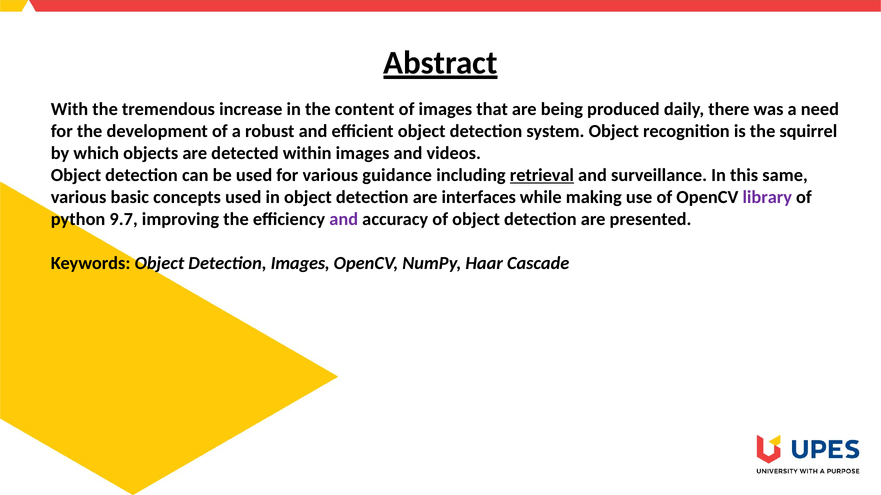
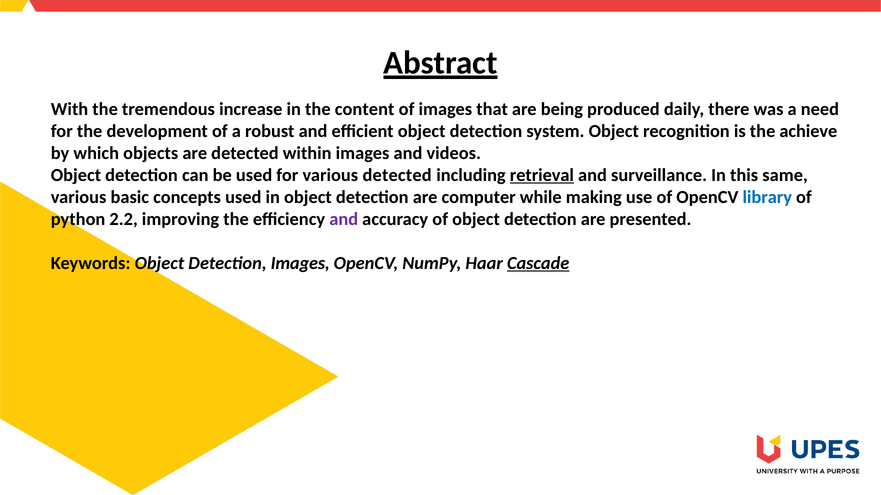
squirrel: squirrel -> achieve
various guidance: guidance -> detected
interfaces: interfaces -> computer
library colour: purple -> blue
9.7: 9.7 -> 2.2
Cascade underline: none -> present
